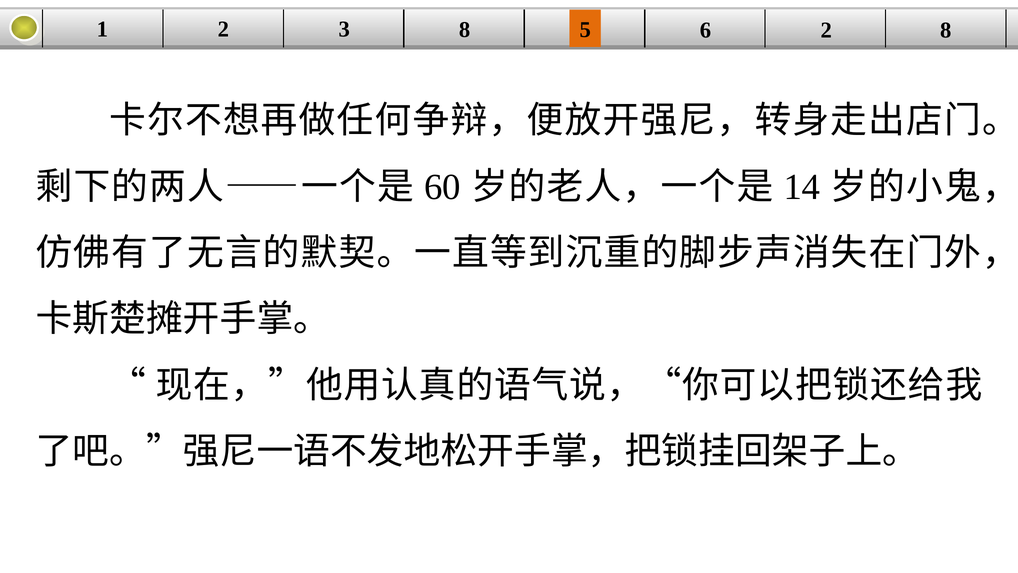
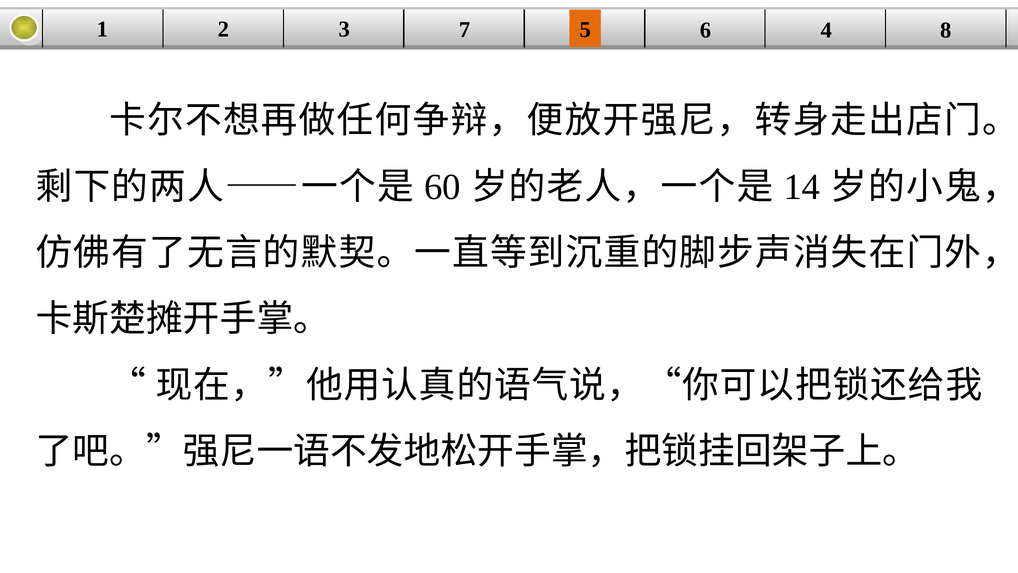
3 8: 8 -> 7
6 2: 2 -> 4
